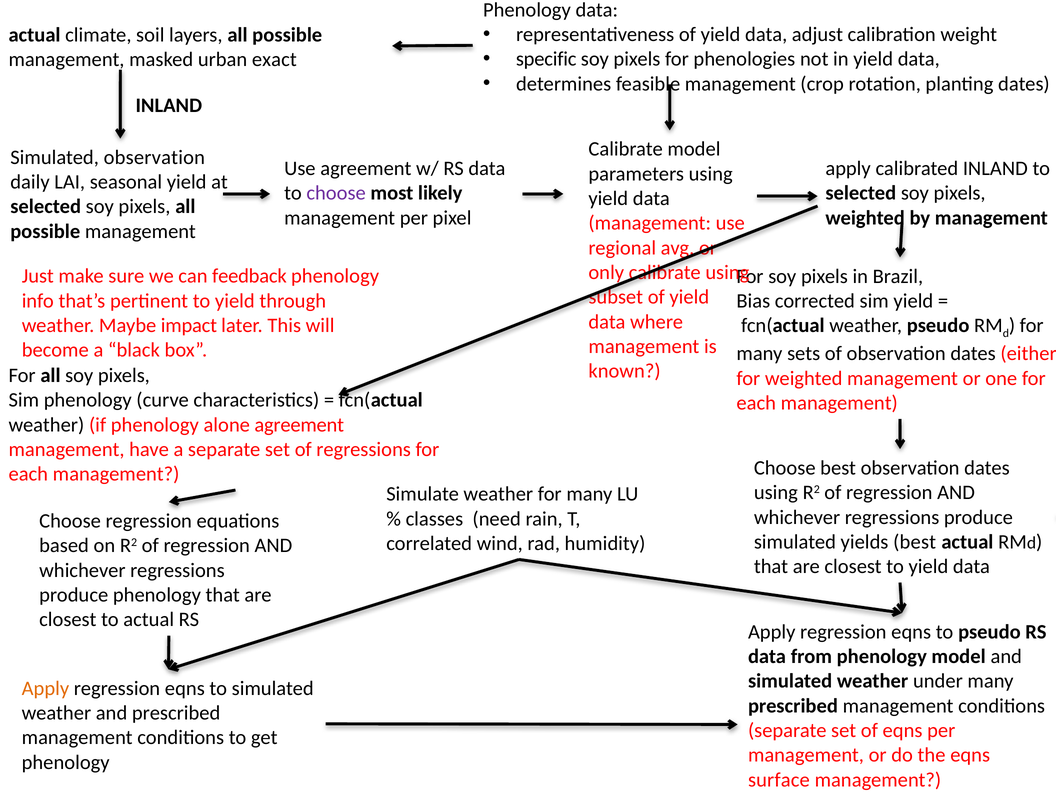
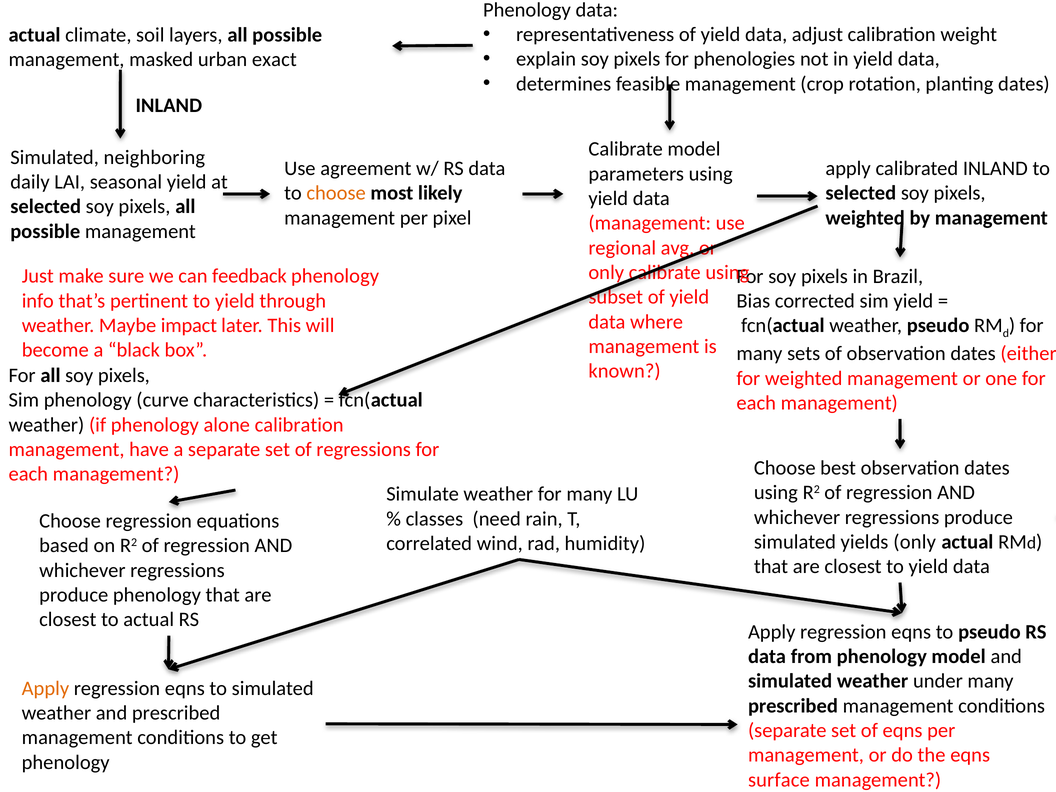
specific: specific -> explain
Simulated observation: observation -> neighboring
choose at (336, 193) colour: purple -> orange
alone agreement: agreement -> calibration
yields best: best -> only
